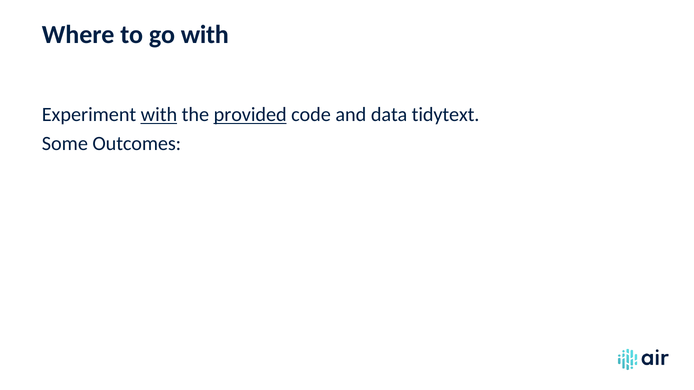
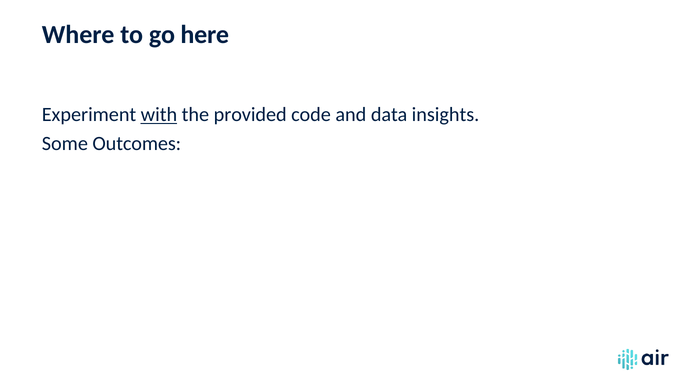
go with: with -> here
provided underline: present -> none
tidytext: tidytext -> insights
